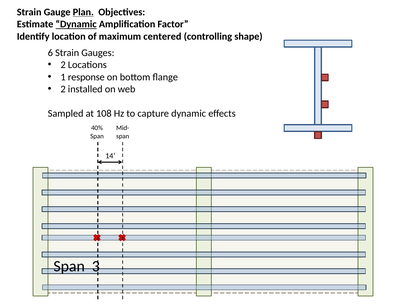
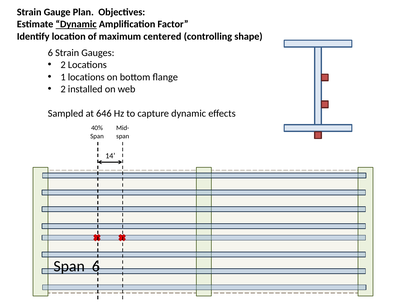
Plan underline: present -> none
1 response: response -> locations
108: 108 -> 646
Span 3: 3 -> 6
